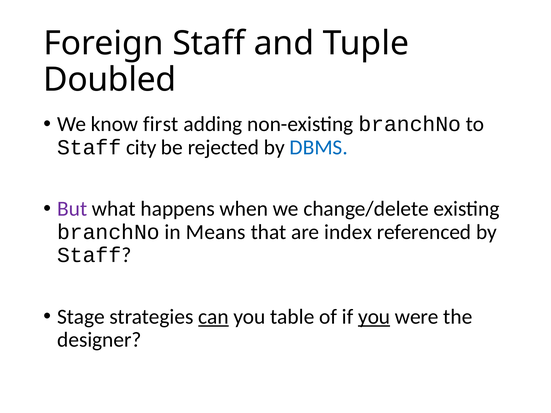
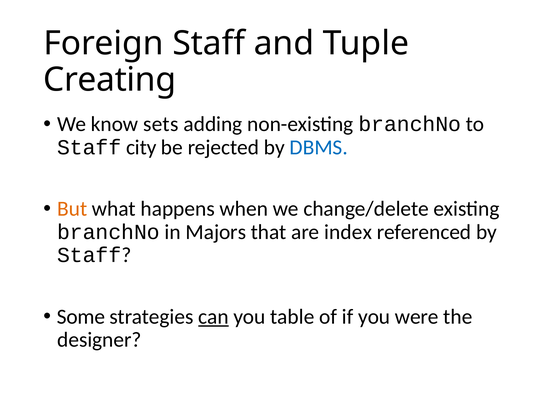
Doubled: Doubled -> Creating
first: first -> sets
But colour: purple -> orange
Means: Means -> Majors
Stage: Stage -> Some
you at (374, 317) underline: present -> none
